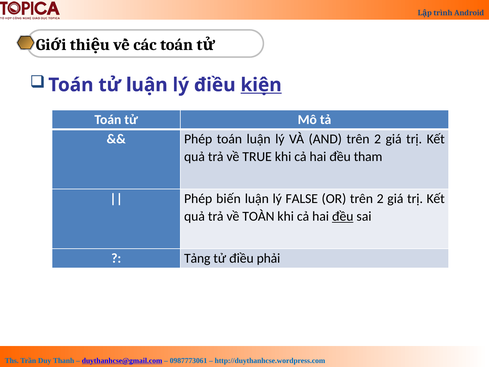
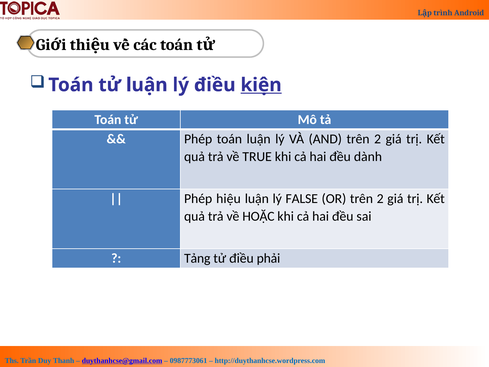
tham: tham -> dành
biến: biến -> hiệu
TOÀN: TOÀN -> HOẶC
đều at (343, 216) underline: present -> none
